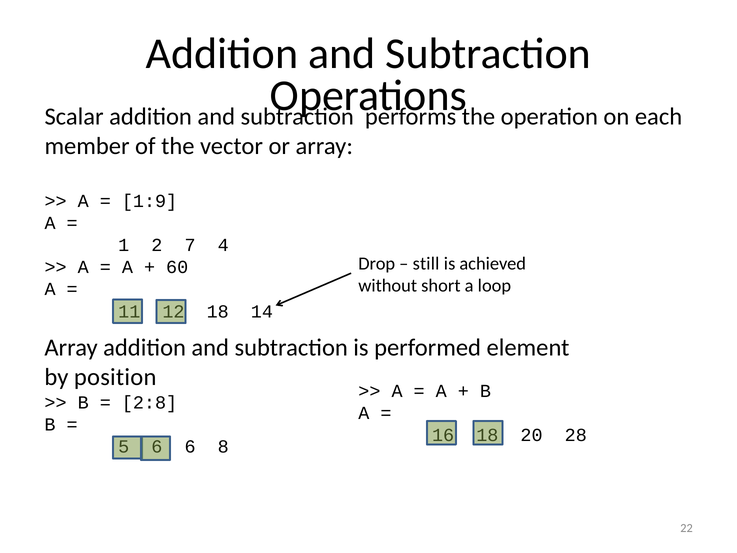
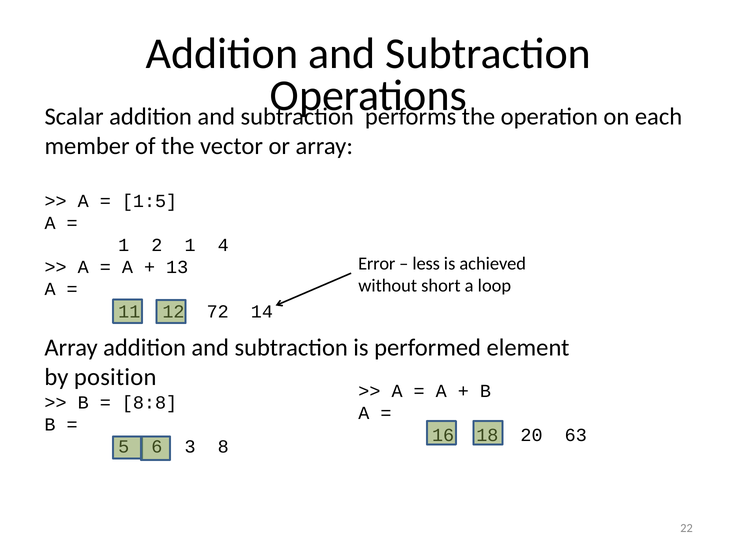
1:9: 1:9 -> 1:5
2 7: 7 -> 1
Drop: Drop -> Error
still: still -> less
60: 60 -> 13
18 at (218, 311): 18 -> 72
2:8: 2:8 -> 8:8
28: 28 -> 63
6 at (190, 447): 6 -> 3
